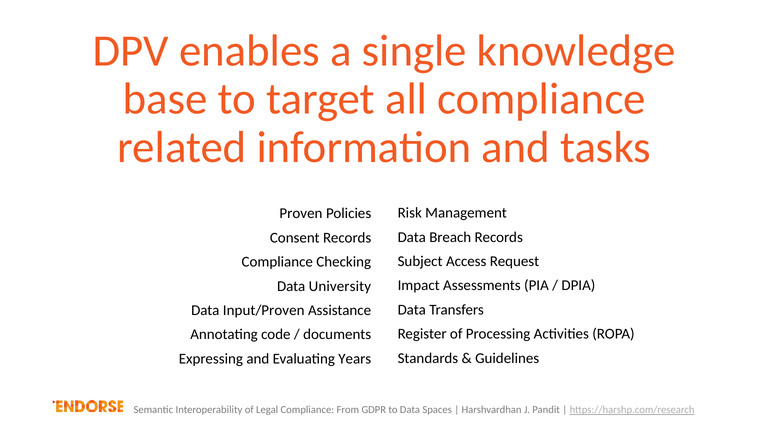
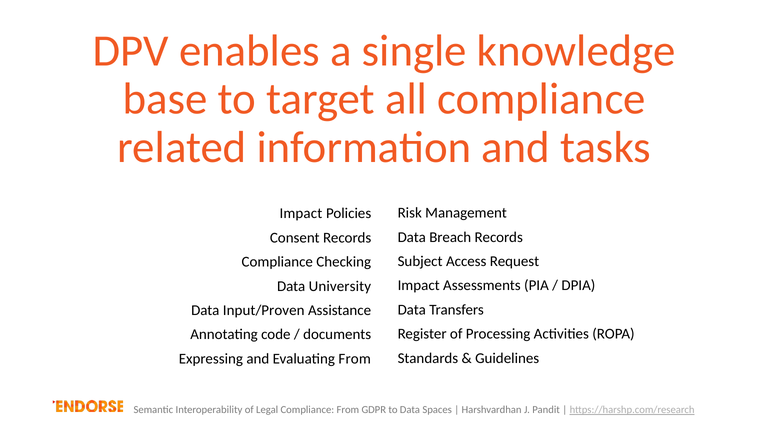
Proven at (301, 214): Proven -> Impact
Evaluating Years: Years -> From
